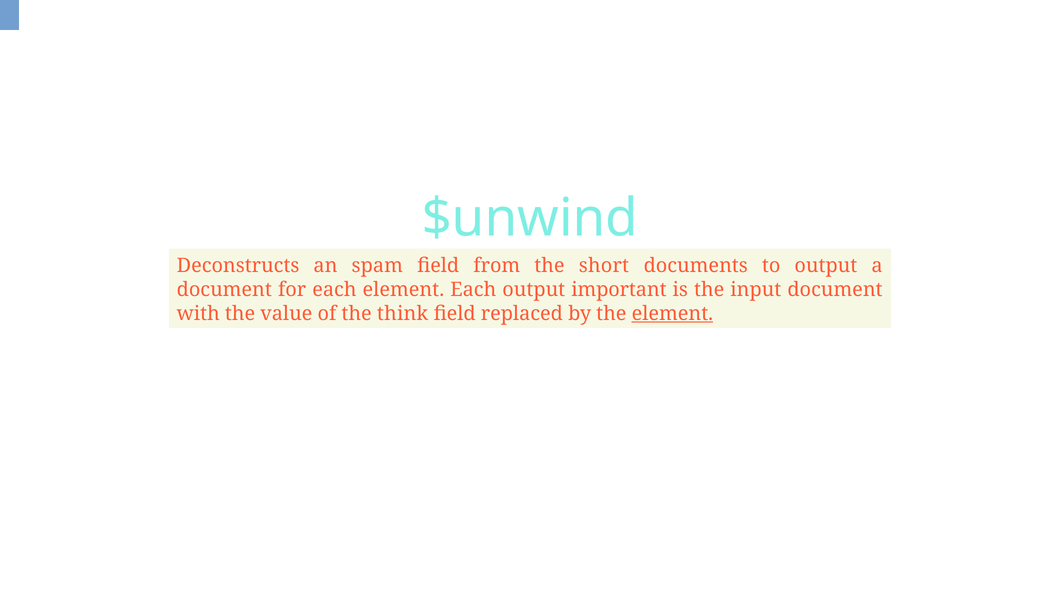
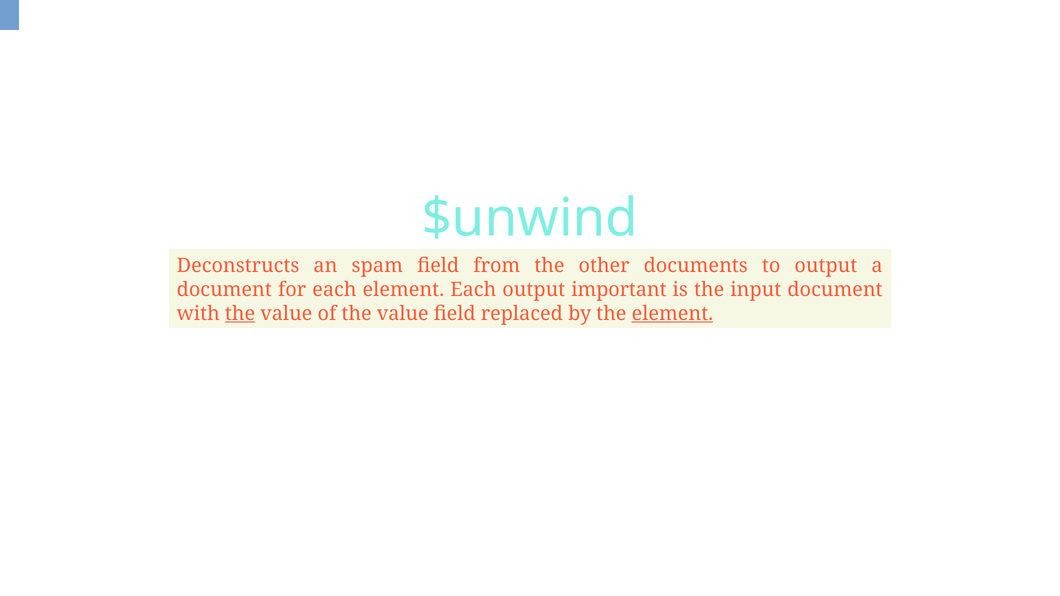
short: short -> other
the at (240, 314) underline: none -> present
of the think: think -> value
